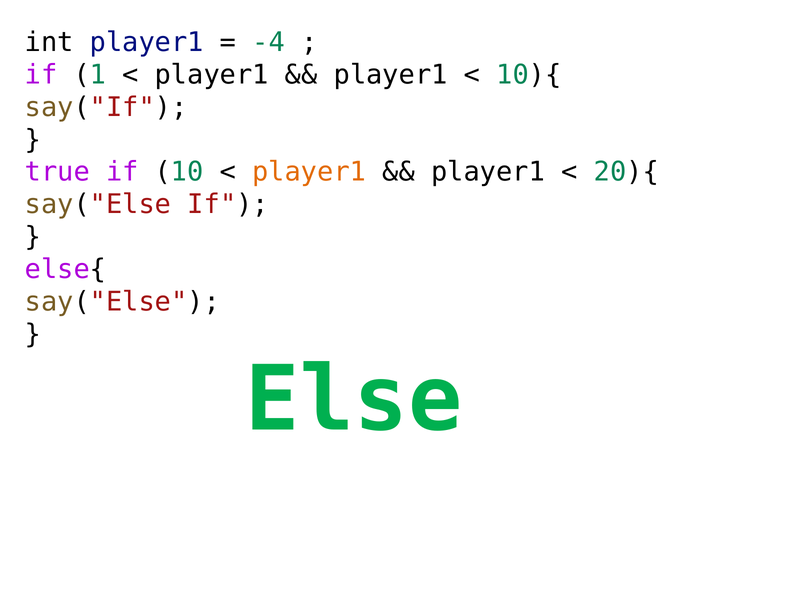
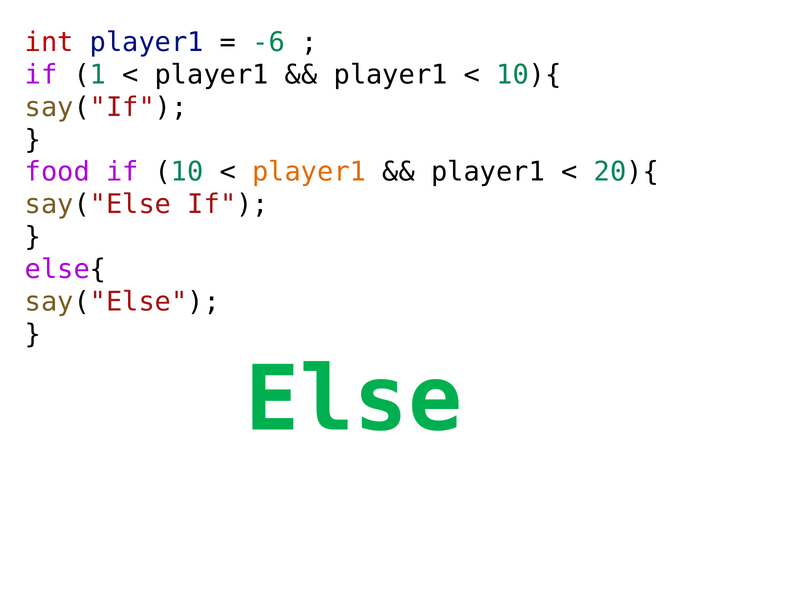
int colour: black -> red
-4: -4 -> -6
true: true -> food
